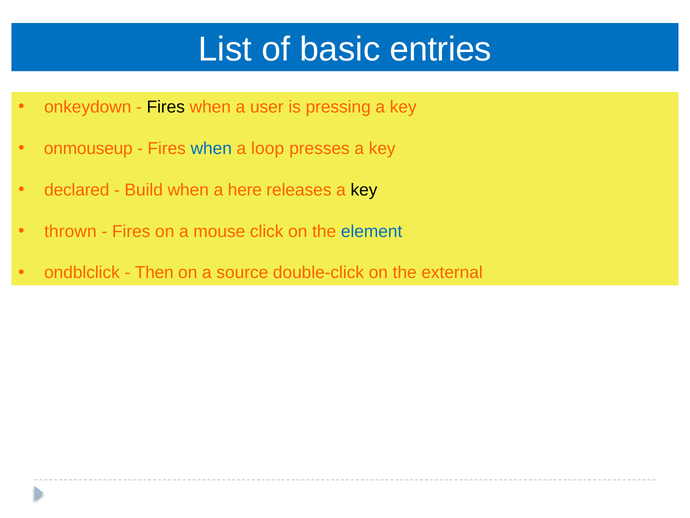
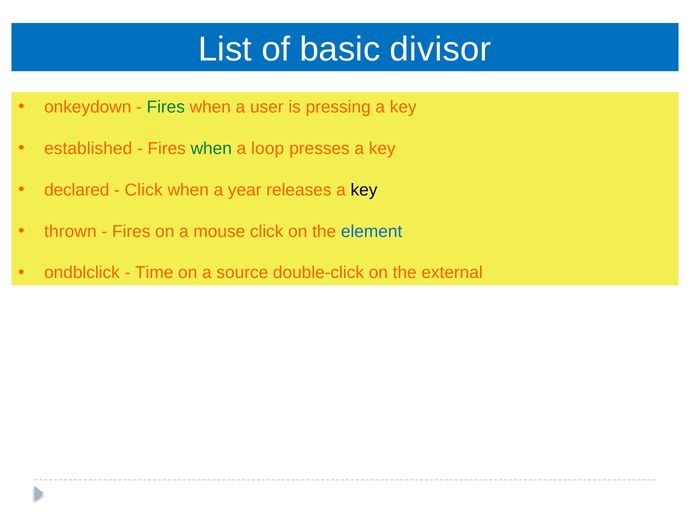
entries: entries -> divisor
Fires at (166, 107) colour: black -> green
onmouseup: onmouseup -> established
when at (211, 148) colour: blue -> green
Build at (144, 190): Build -> Click
here: here -> year
Then: Then -> Time
